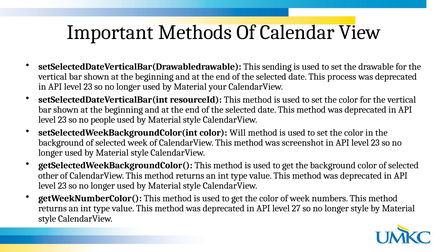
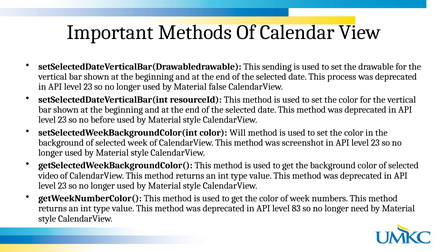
your: your -> false
people: people -> before
other: other -> video
27: 27 -> 83
longer style: style -> need
